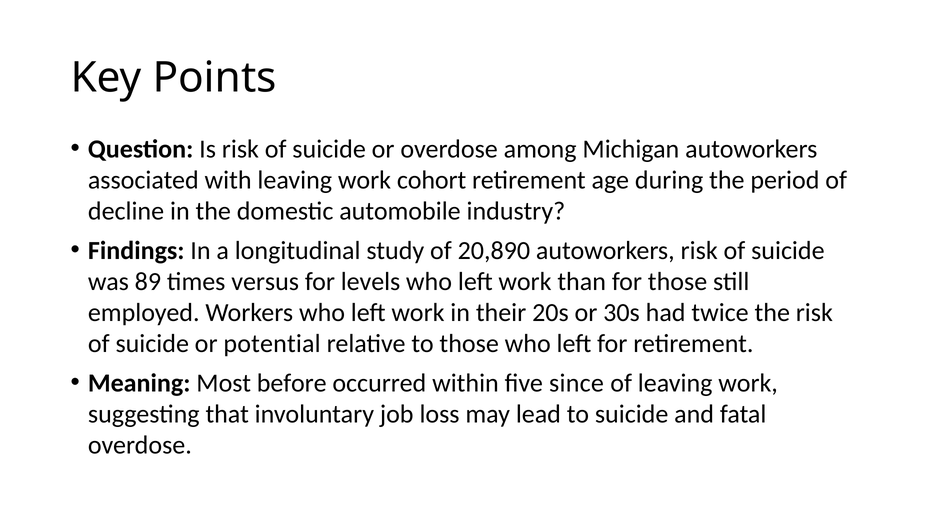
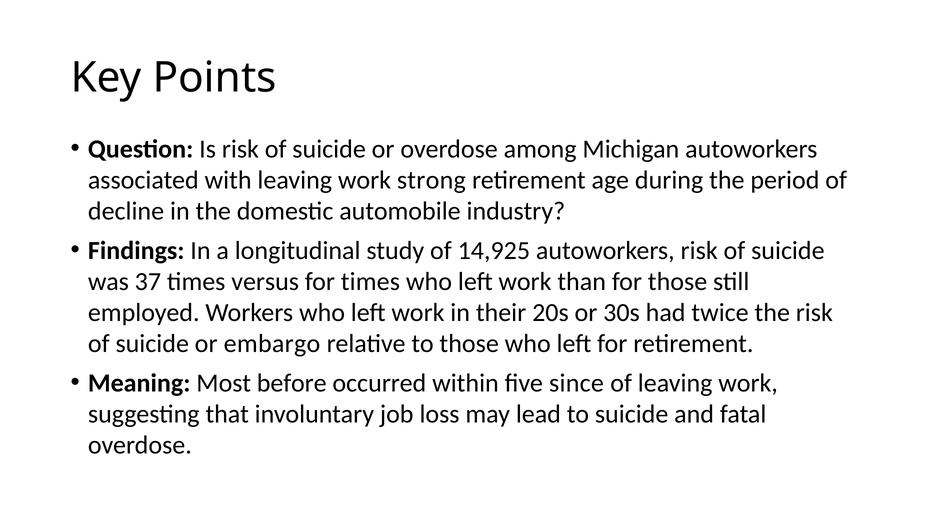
cohort: cohort -> strong
20,890: 20,890 -> 14,925
89: 89 -> 37
for levels: levels -> times
potential: potential -> embargo
